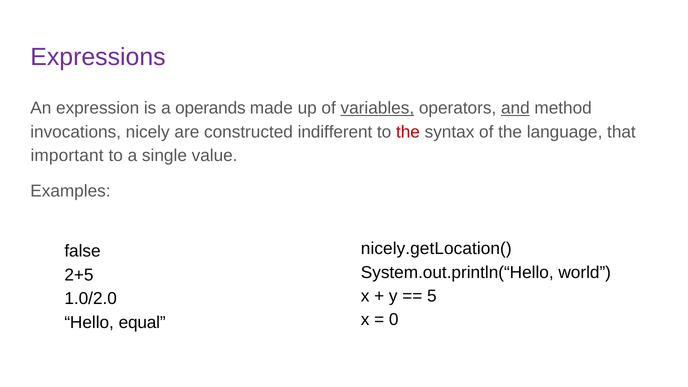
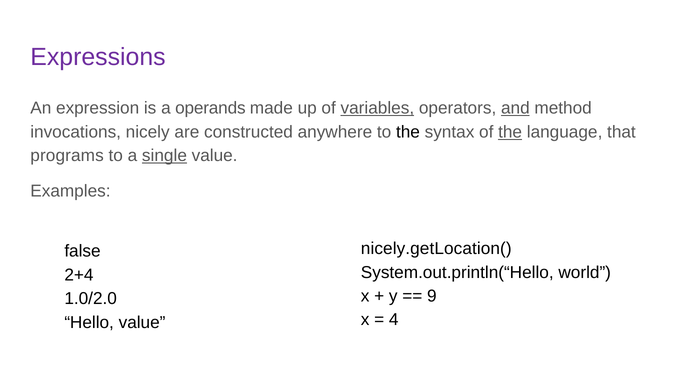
indifferent: indifferent -> anywhere
the at (408, 132) colour: red -> black
the at (510, 132) underline: none -> present
important: important -> programs
single underline: none -> present
2+5: 2+5 -> 2+4
5: 5 -> 9
0: 0 -> 4
Hello equal: equal -> value
